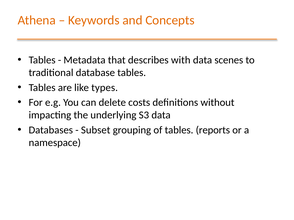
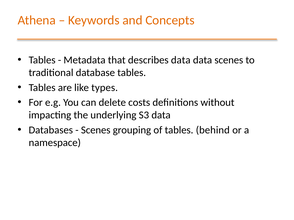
describes with: with -> data
Subset at (96, 130): Subset -> Scenes
reports: reports -> behind
